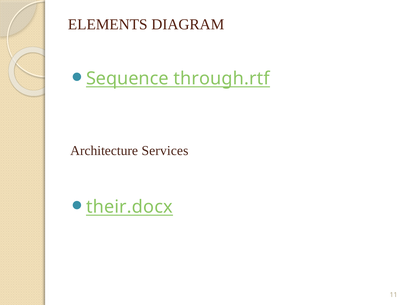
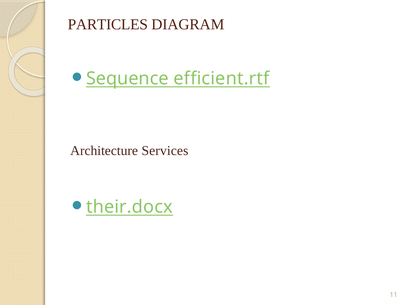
ELEMENTS: ELEMENTS -> PARTICLES
through.rtf: through.rtf -> efficient.rtf
